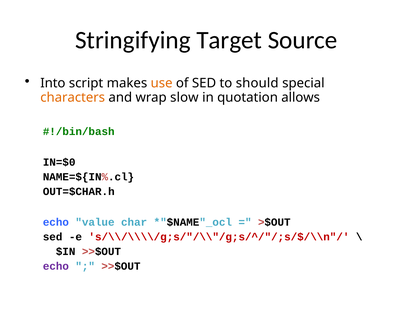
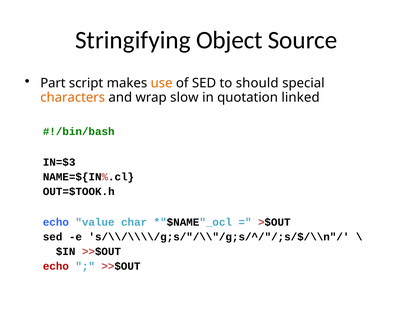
Target: Target -> Object
Into: Into -> Part
allows: allows -> linked
IN=$0: IN=$0 -> IN=$3
OUT=$CHAR.h: OUT=$CHAR.h -> OUT=$TOOK.h
s/\\/\\\\/g;s/"/\\"/g;s/^/"/;s/$/\\n"/ colour: red -> black
echo at (56, 266) colour: purple -> red
